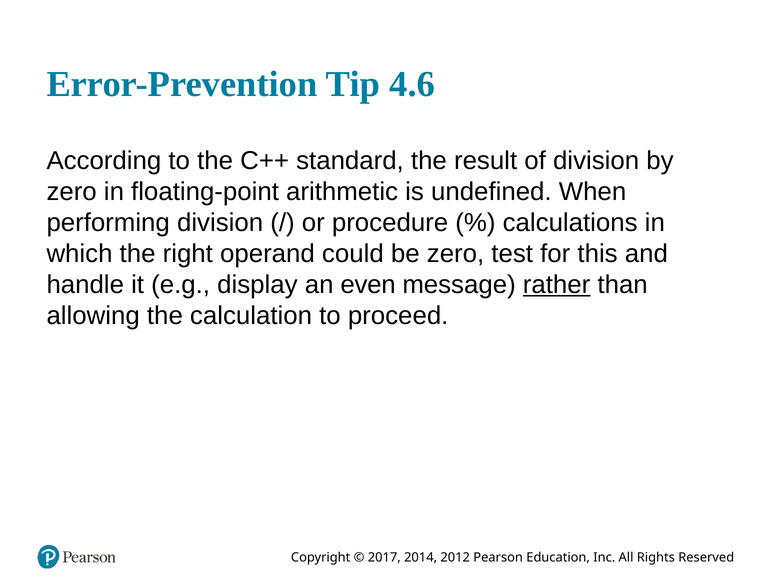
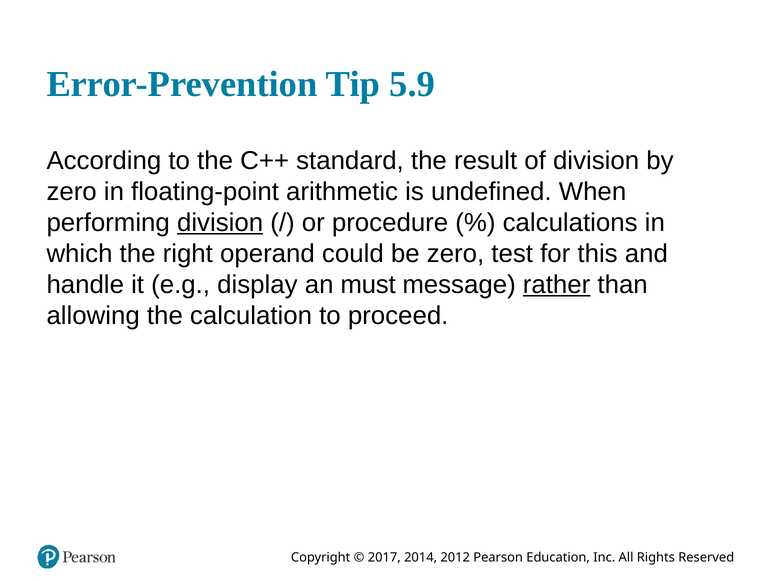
4.6: 4.6 -> 5.9
division at (220, 223) underline: none -> present
even: even -> must
